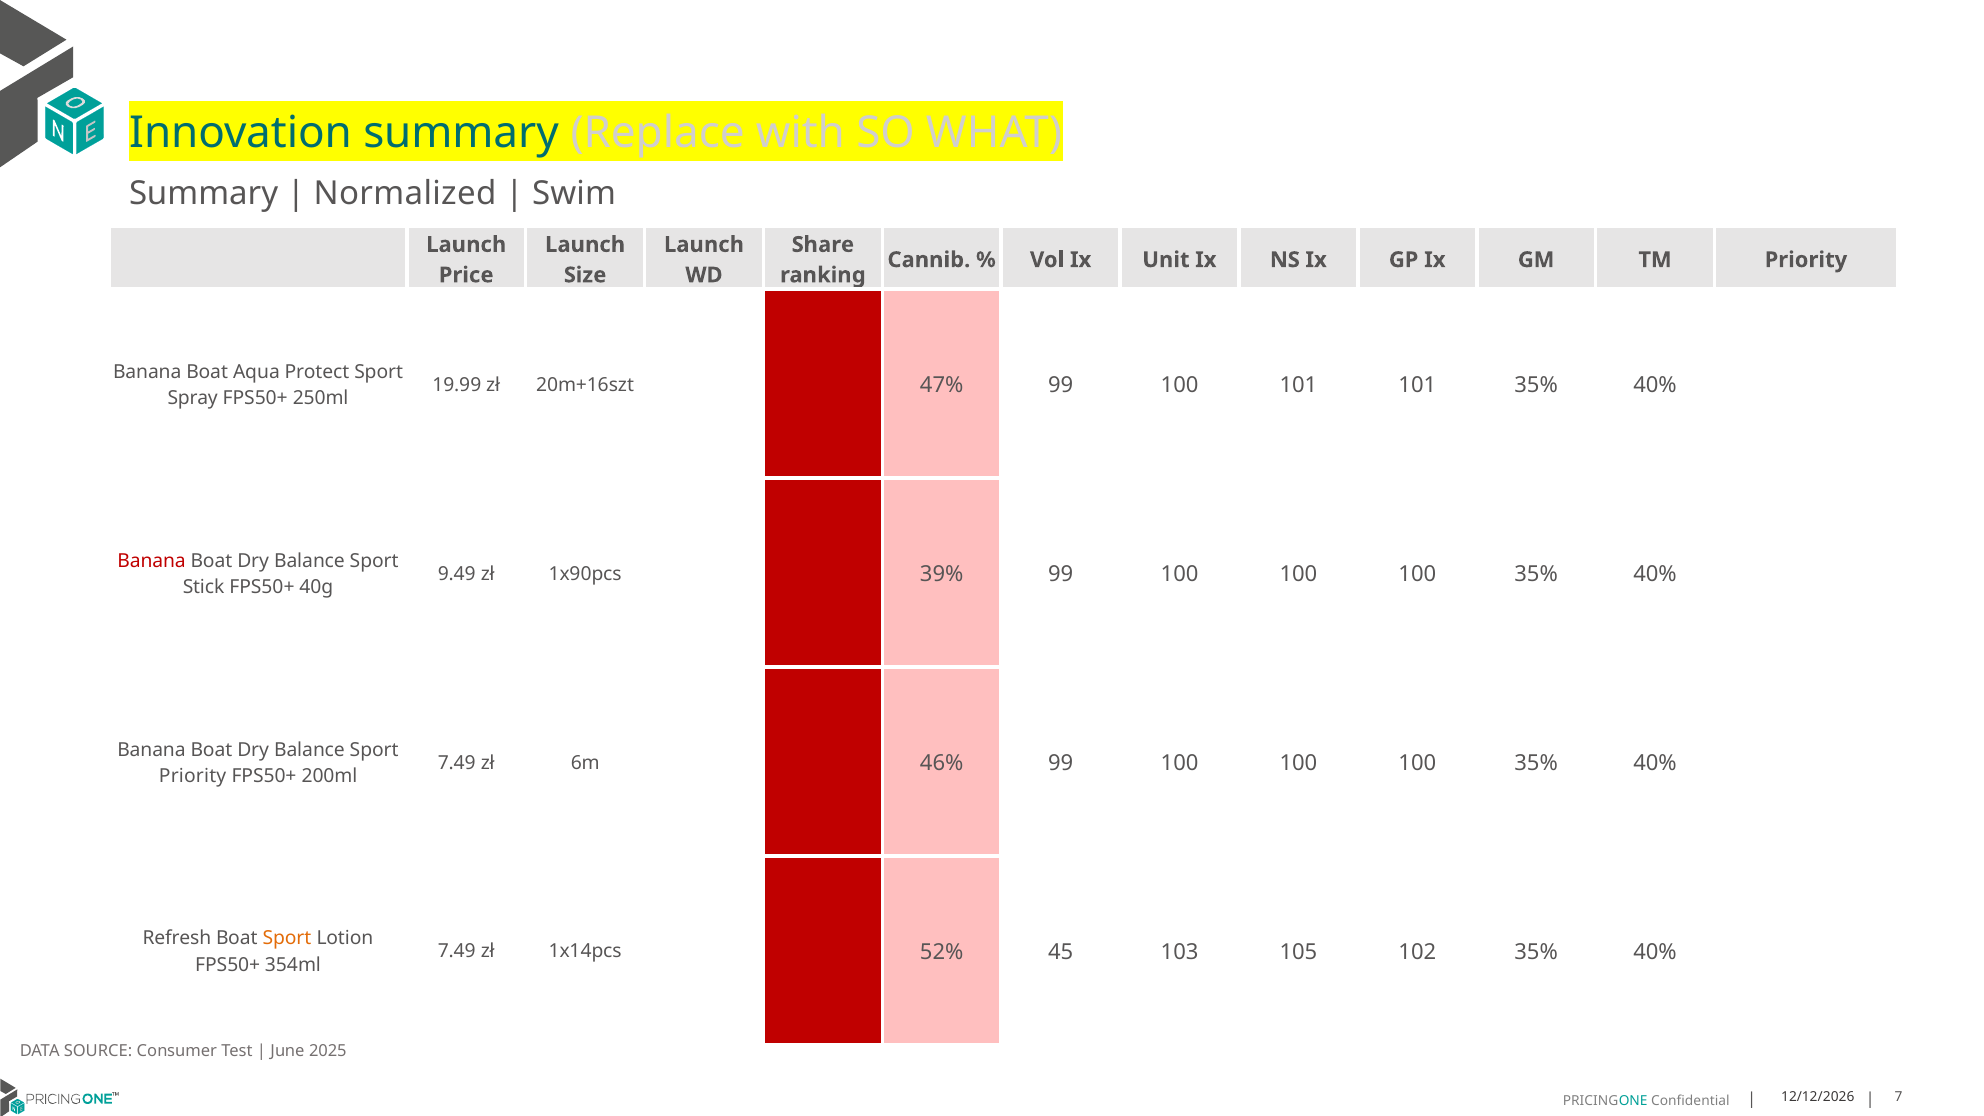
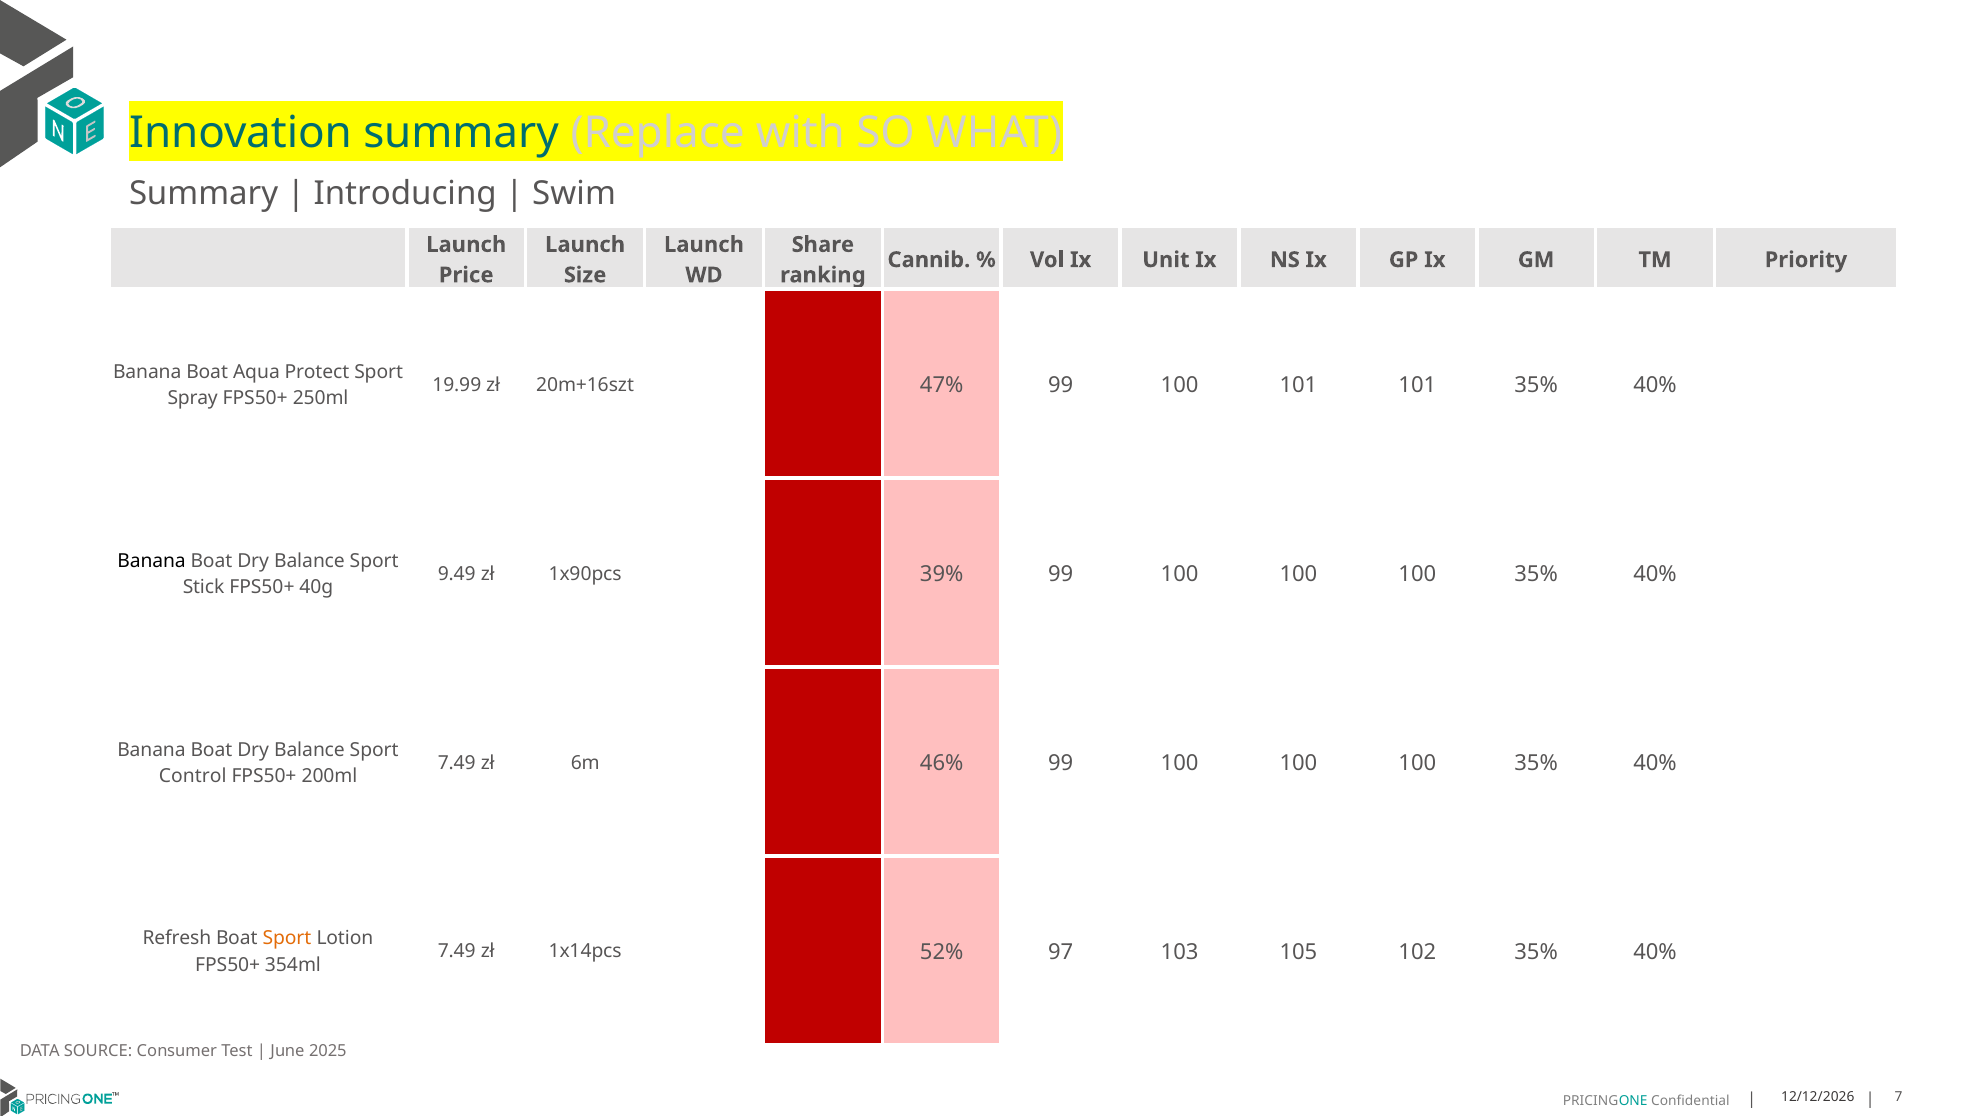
Normalized: Normalized -> Introducing
Banana at (152, 561) colour: red -> black
Priority at (193, 776): Priority -> Control
45: 45 -> 97
